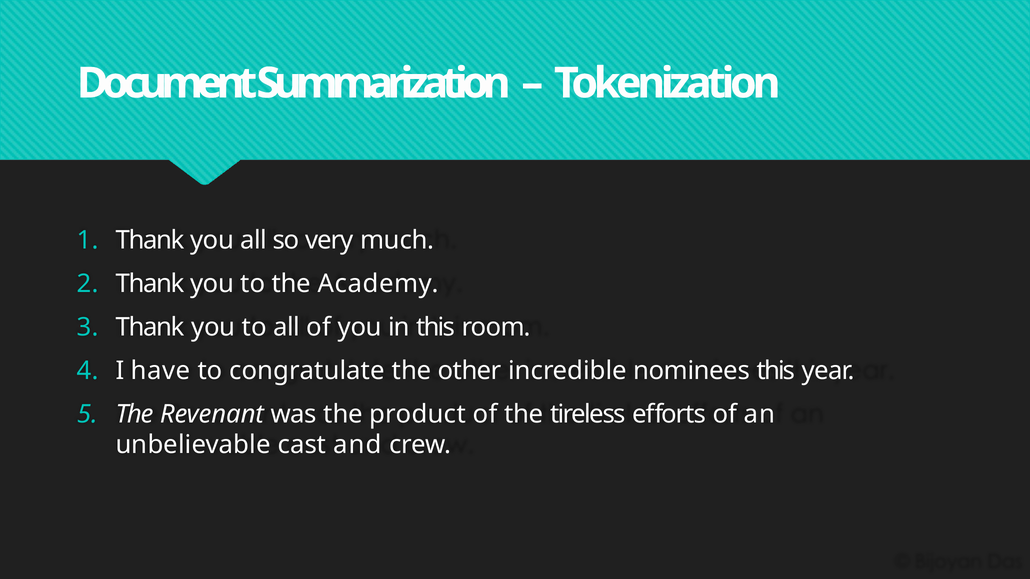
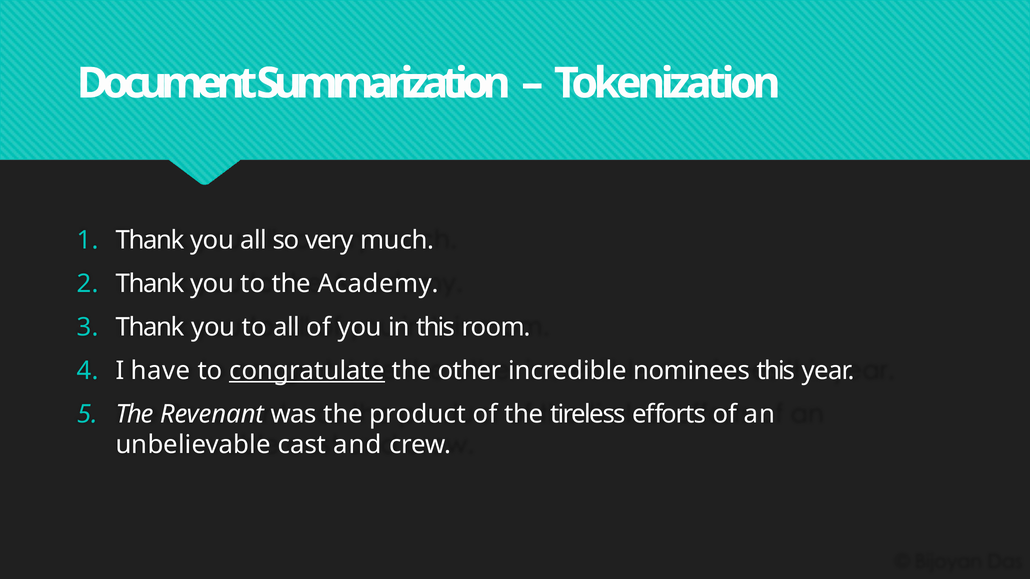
congratulate underline: none -> present
